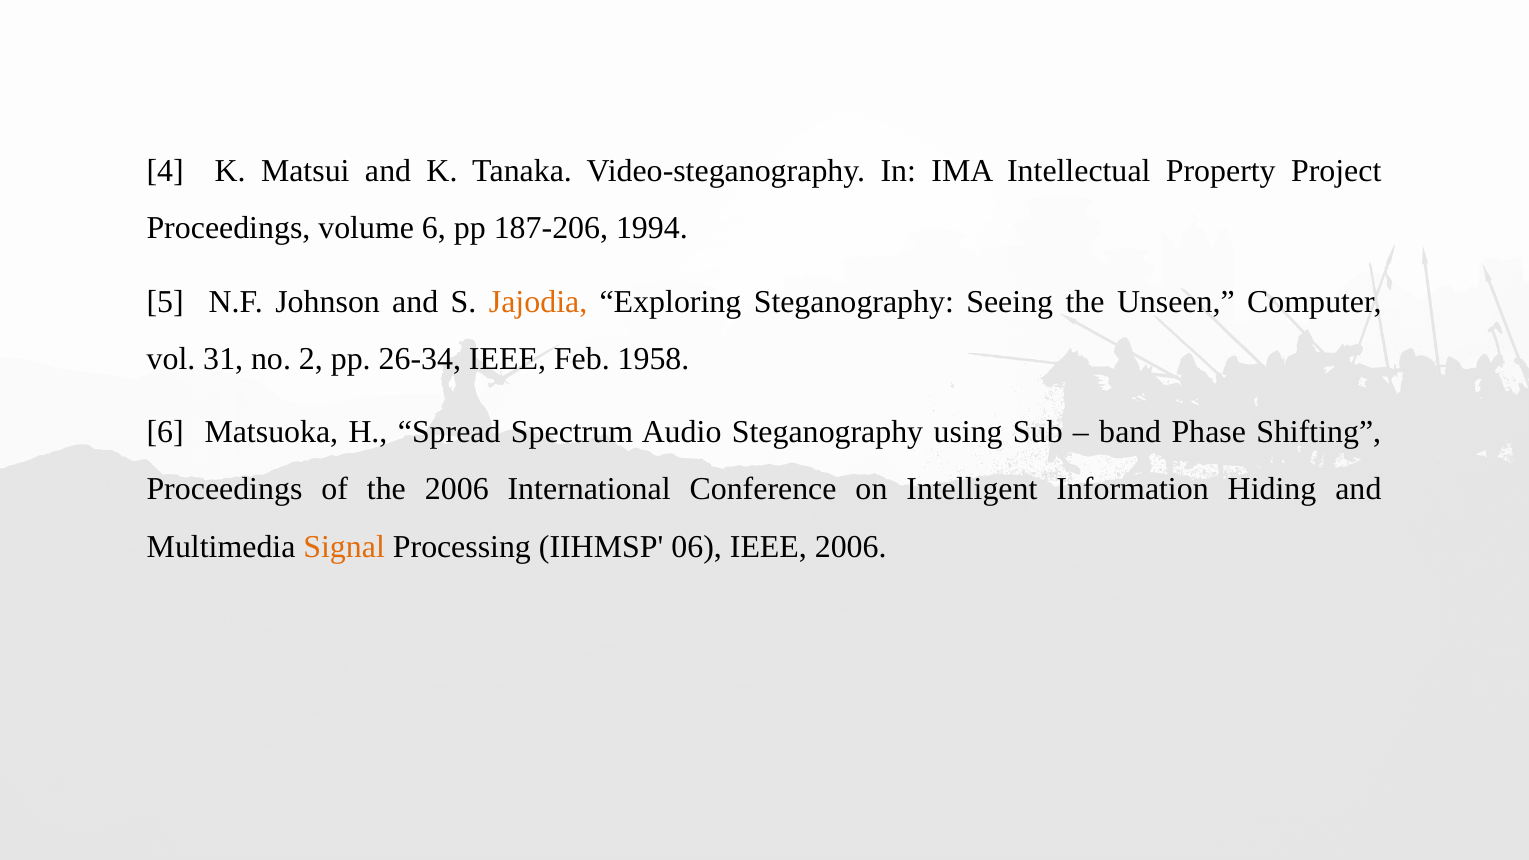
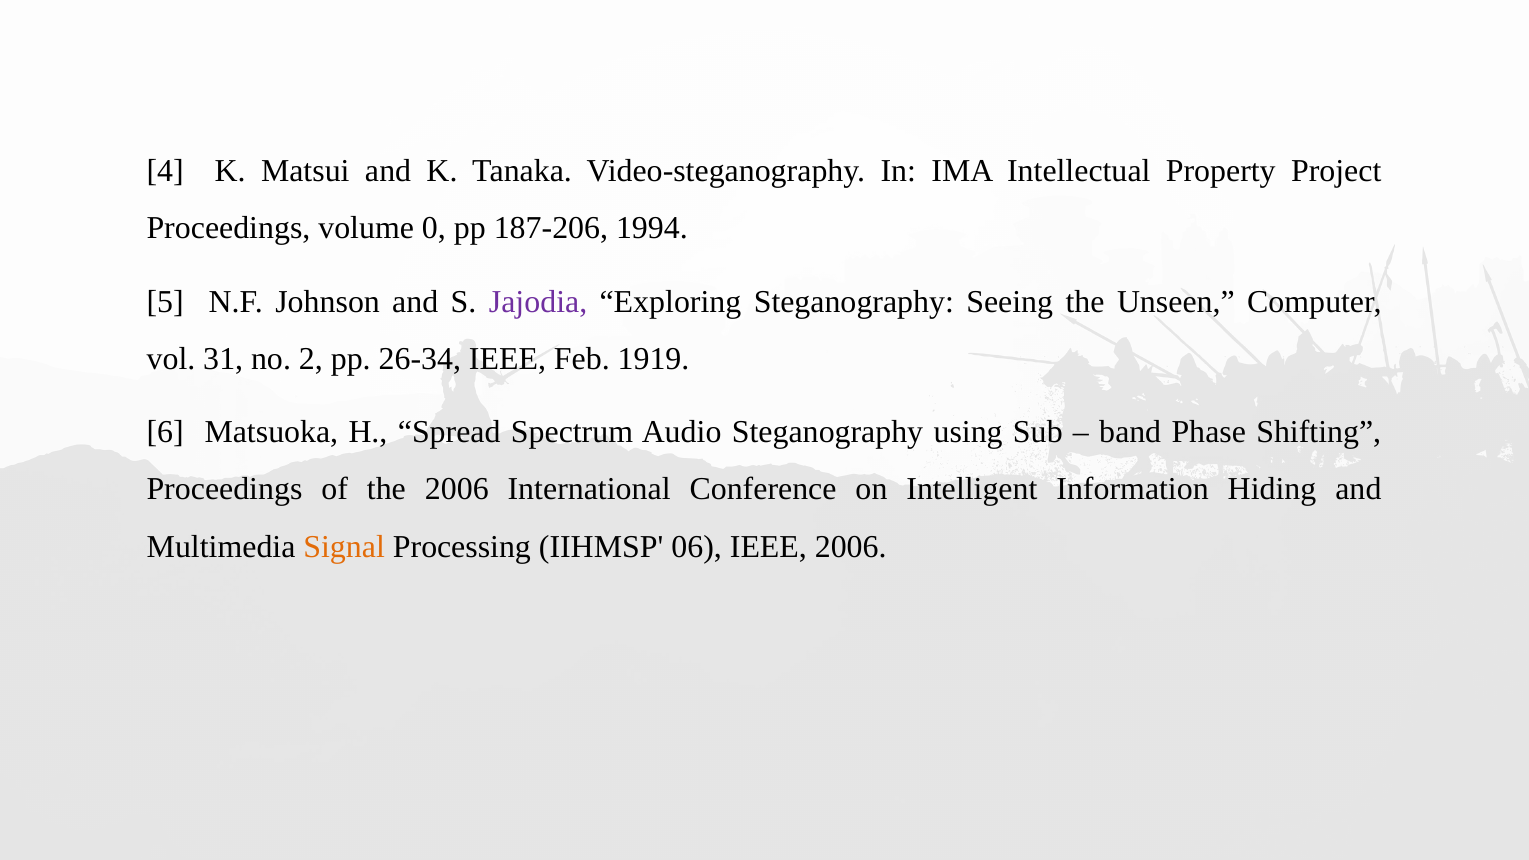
volume 6: 6 -> 0
Jajodia colour: orange -> purple
1958: 1958 -> 1919
